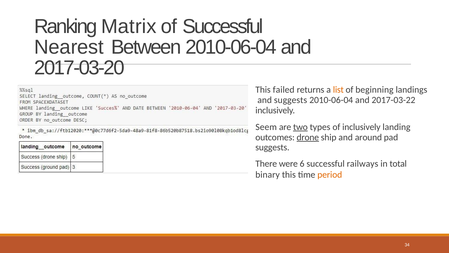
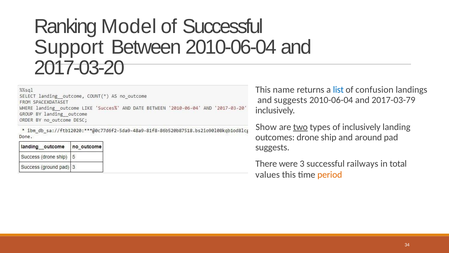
Matrix: Matrix -> Model
Nearest: Nearest -> Support
failed: failed -> name
list colour: orange -> blue
beginning: beginning -> confusion
2017-03-22: 2017-03-22 -> 2017-03-79
Seem: Seem -> Show
drone underline: present -> none
6: 6 -> 3
binary: binary -> values
